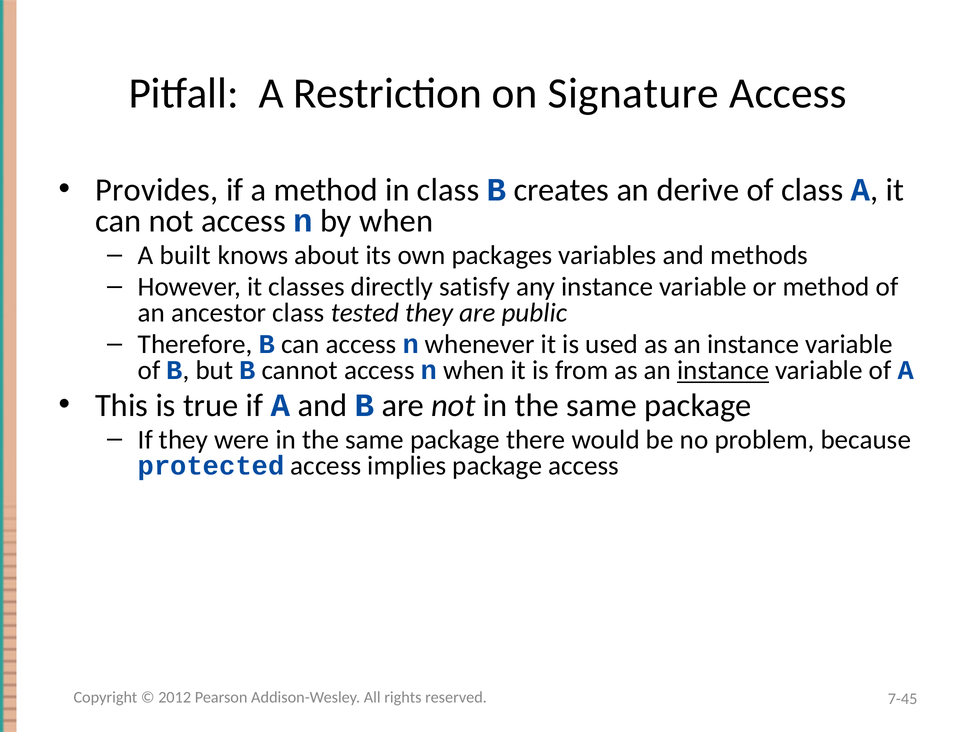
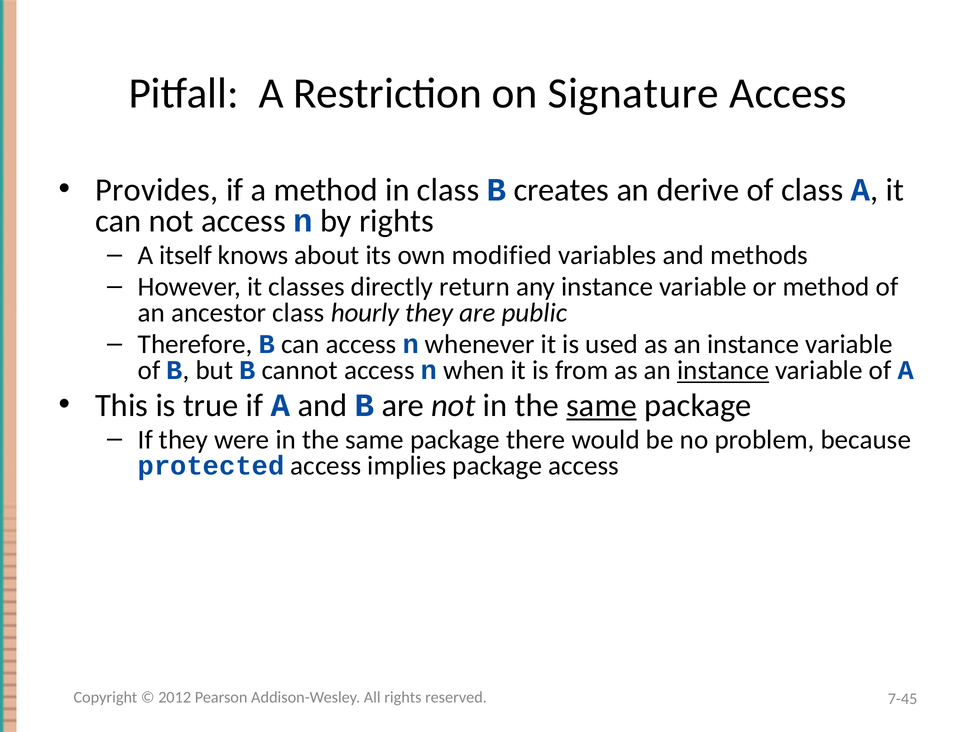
by when: when -> rights
built: built -> itself
packages: packages -> modified
satisfy: satisfy -> return
tested: tested -> hourly
same at (601, 405) underline: none -> present
